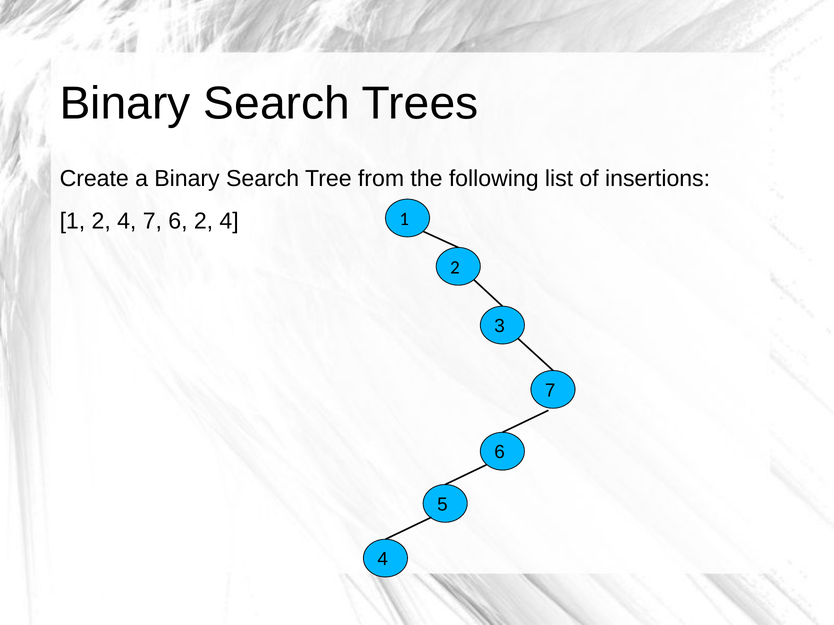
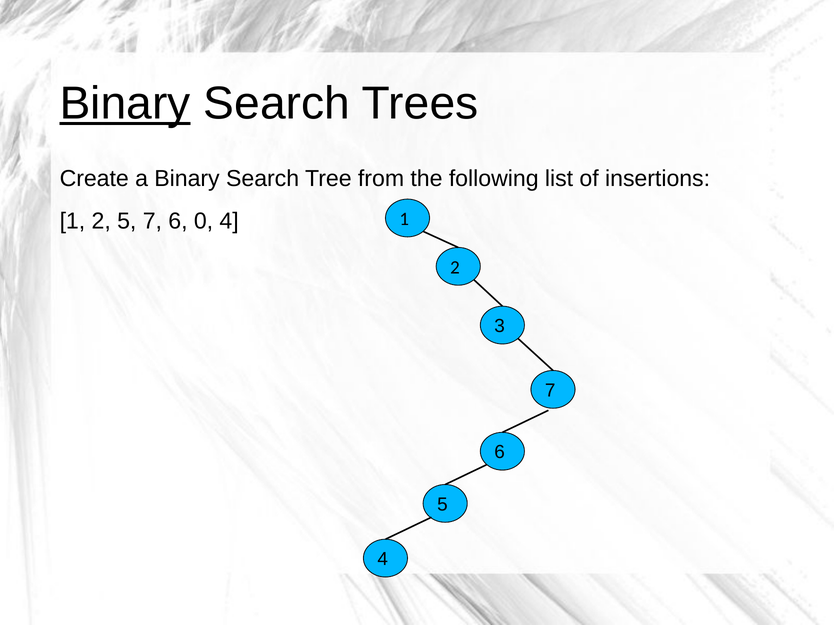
Binary at (125, 104) underline: none -> present
1 2 4: 4 -> 5
6 2: 2 -> 0
